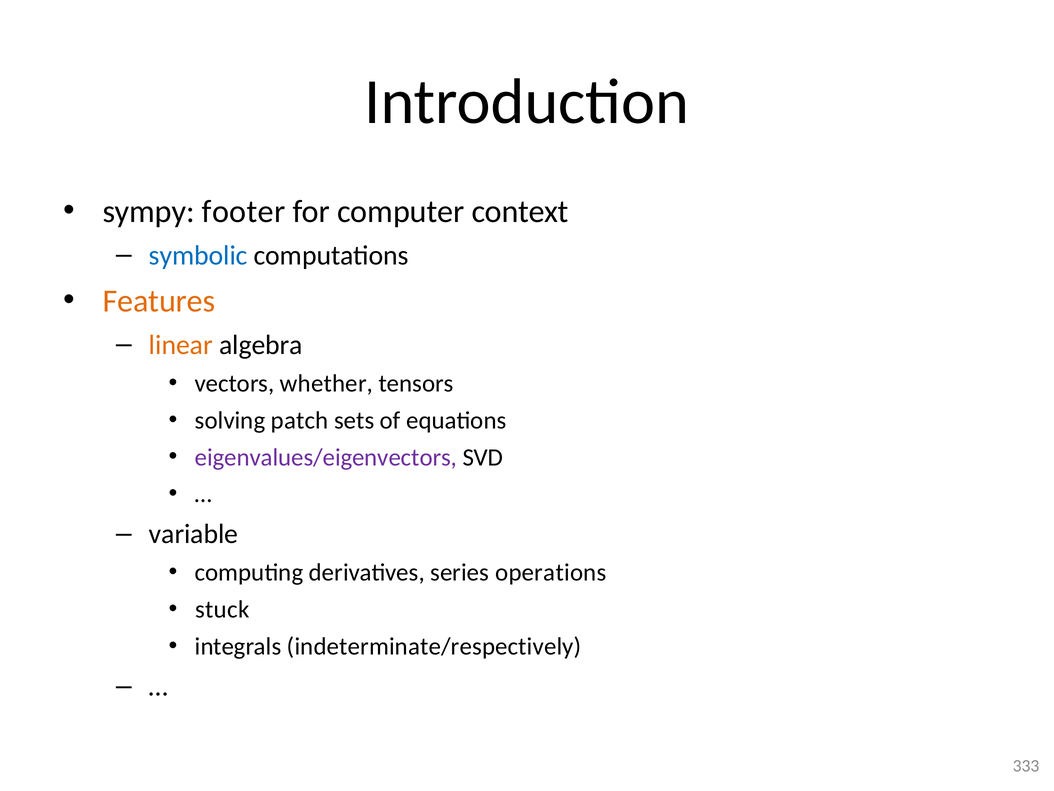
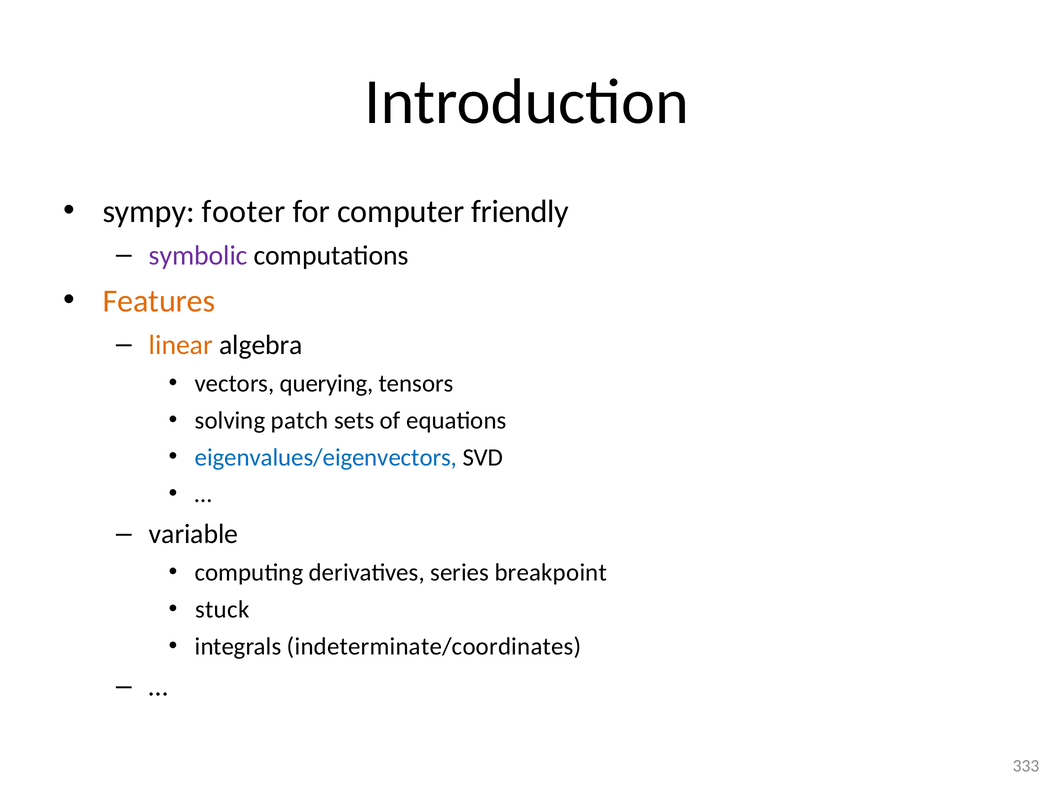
context: context -> friendly
symbolic colour: blue -> purple
whether: whether -> querying
eigenvalues/eigenvectors colour: purple -> blue
operations: operations -> breakpoint
indeterminate/respectively: indeterminate/respectively -> indeterminate/coordinates
